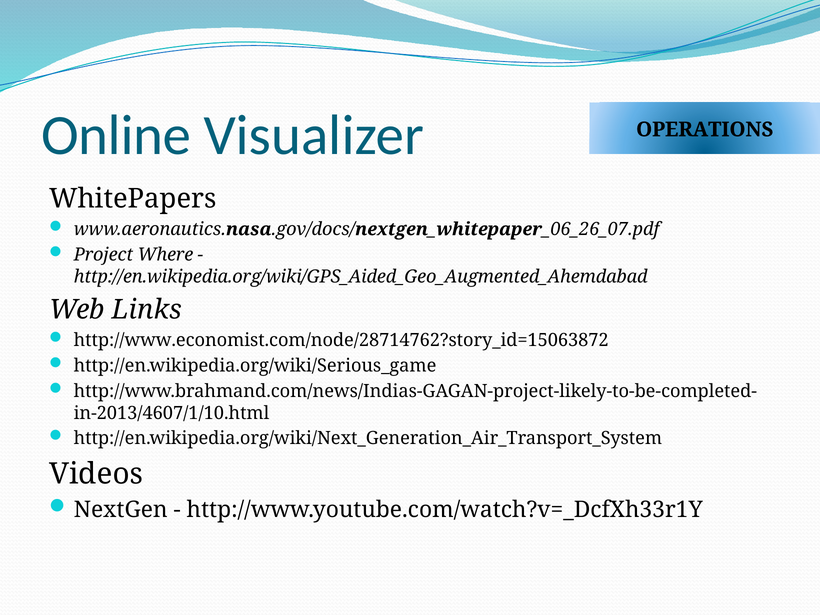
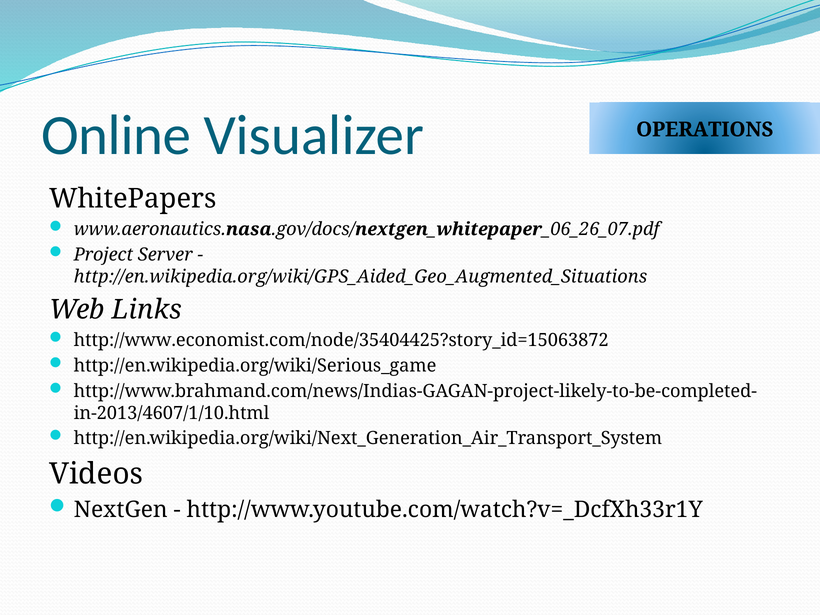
Where: Where -> Server
http://en.wikipedia.org/wiki/GPS_Aided_Geo_Augmented_Ahemdabad: http://en.wikipedia.org/wiki/GPS_Aided_Geo_Augmented_Ahemdabad -> http://en.wikipedia.org/wiki/GPS_Aided_Geo_Augmented_Situations
http://www.economist.com/node/28714762?story_id=15063872: http://www.economist.com/node/28714762?story_id=15063872 -> http://www.economist.com/node/35404425?story_id=15063872
